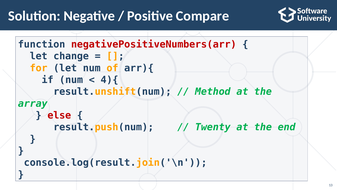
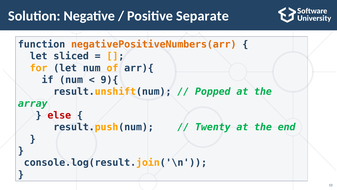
Compare: Compare -> Separate
negativePositiveNumbers(arr colour: red -> orange
change: change -> sliced
4){: 4){ -> 9){
Method: Method -> Popped
